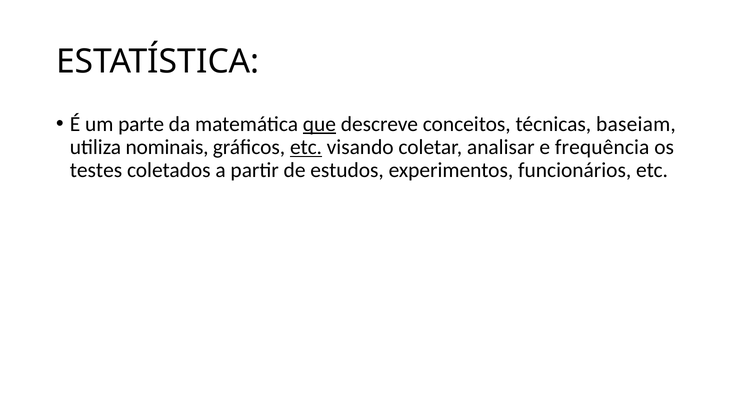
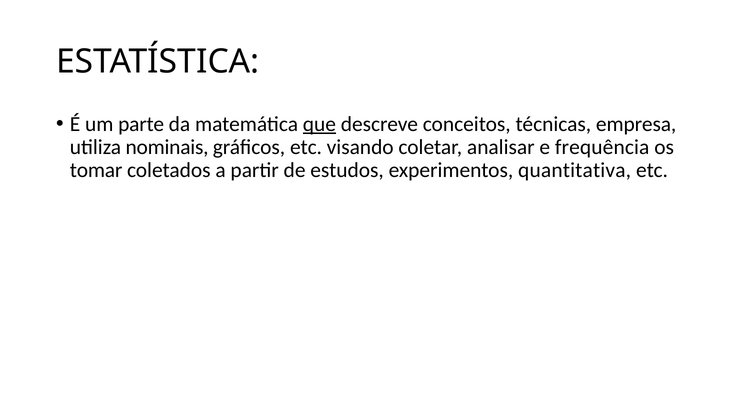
baseiam: baseiam -> empresa
etc at (306, 147) underline: present -> none
testes: testes -> tomar
funcionários: funcionários -> quantitativa
